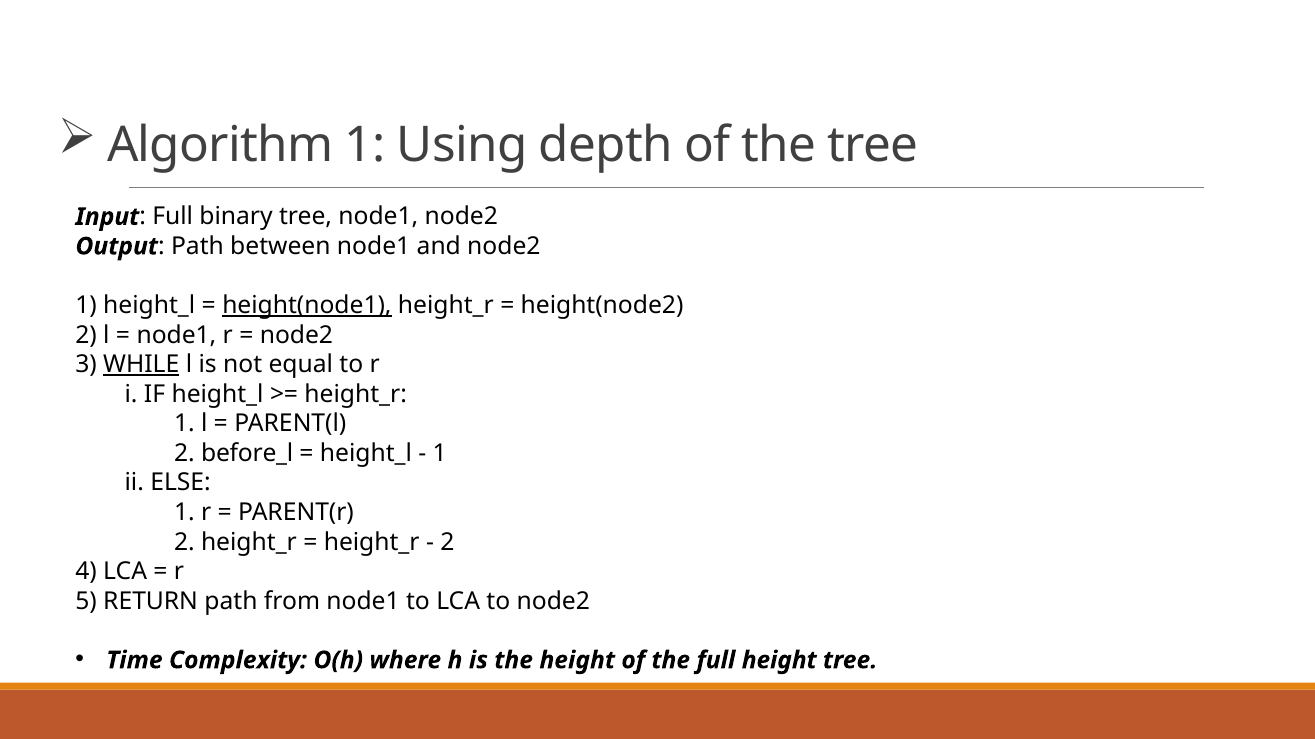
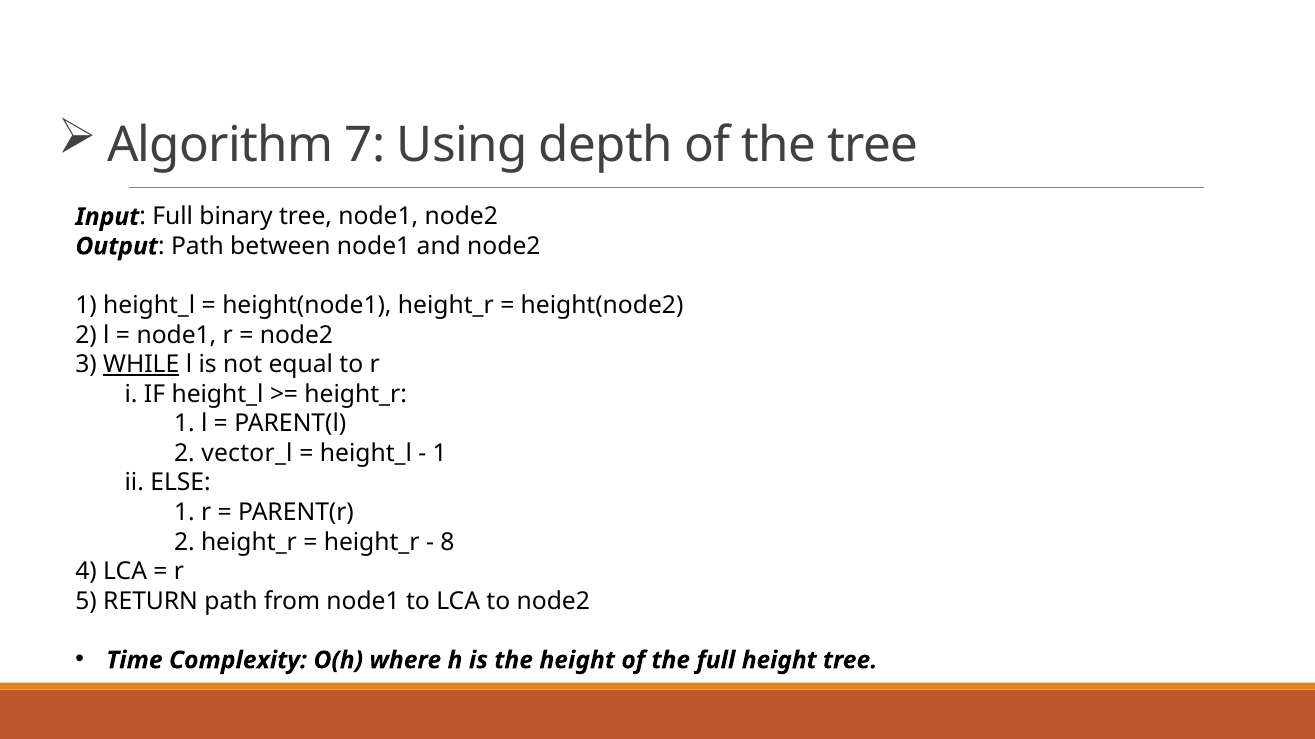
Algorithm 1: 1 -> 7
height(node1 underline: present -> none
before_l: before_l -> vector_l
2 at (447, 542): 2 -> 8
